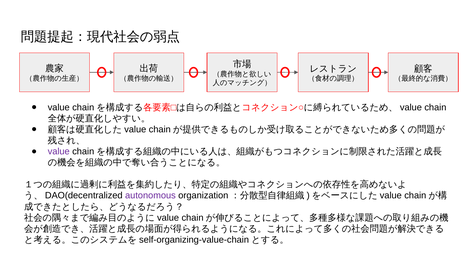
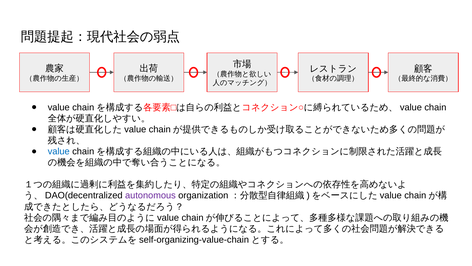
value at (59, 151) colour: purple -> blue
